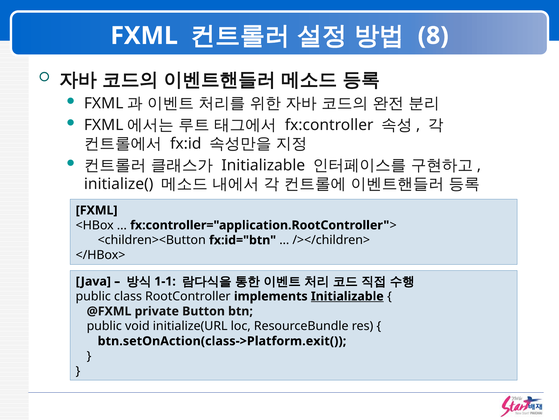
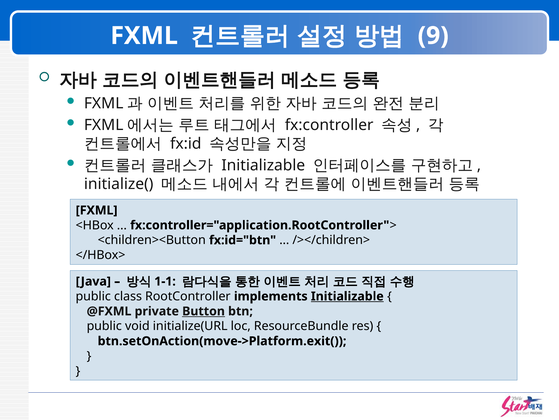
8: 8 -> 9
Button underline: none -> present
btn.setOnAction(class->Platform.exit(: btn.setOnAction(class->Platform.exit( -> btn.setOnAction(move->Platform.exit(
